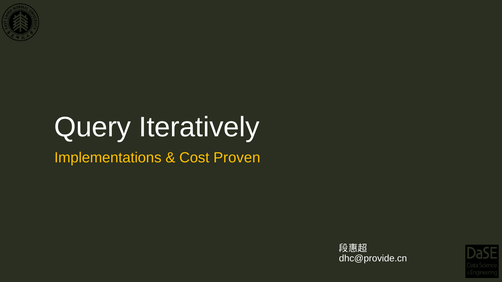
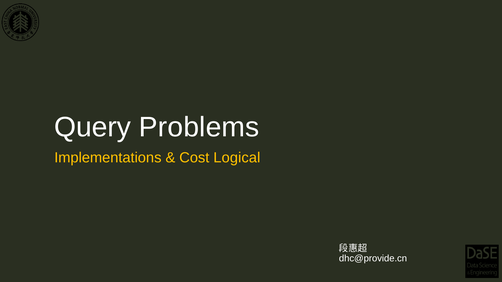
Iteratively: Iteratively -> Problems
Proven: Proven -> Logical
